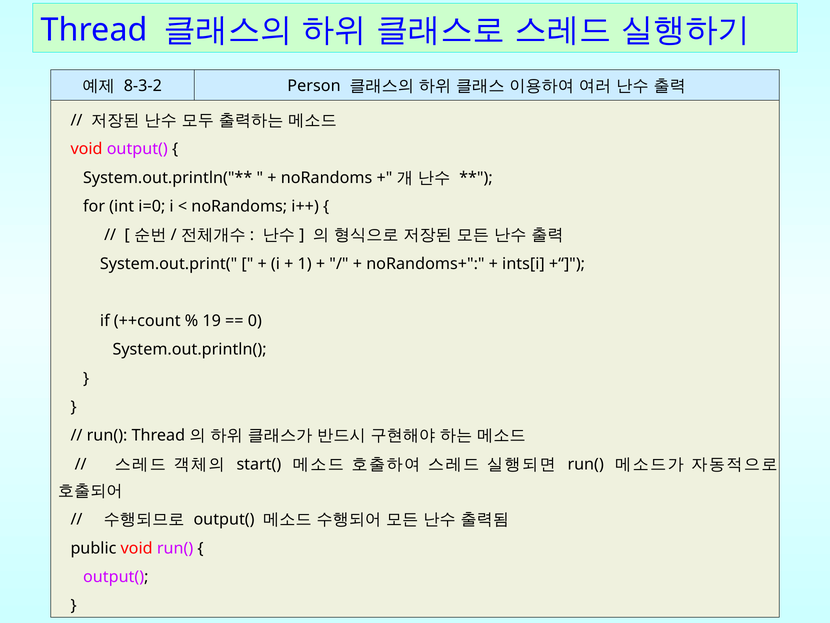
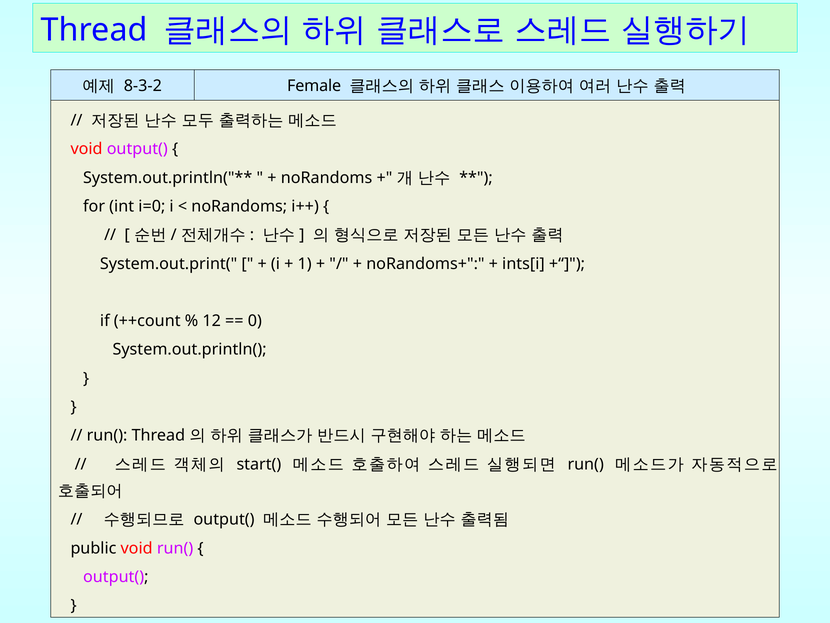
Person: Person -> Female
19: 19 -> 12
